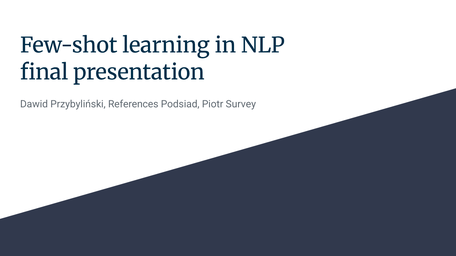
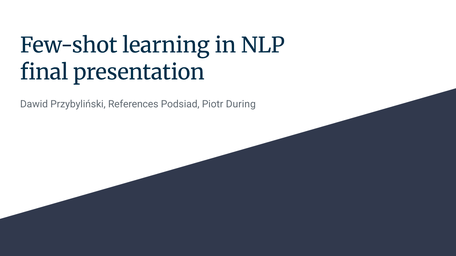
Survey: Survey -> During
